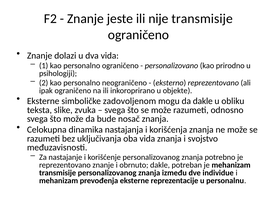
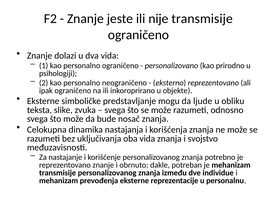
zadovoljenom: zadovoljenom -> predstavljanje
da dakle: dakle -> ljude
